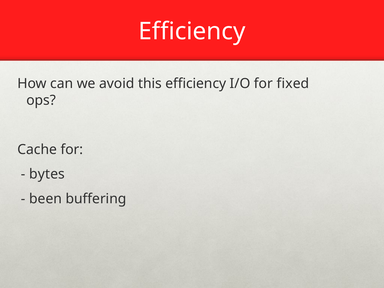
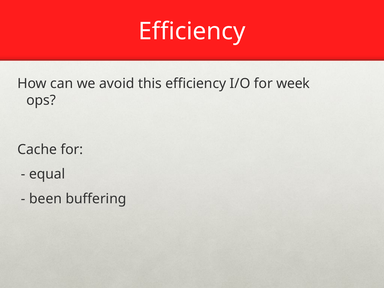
fixed: fixed -> week
bytes: bytes -> equal
